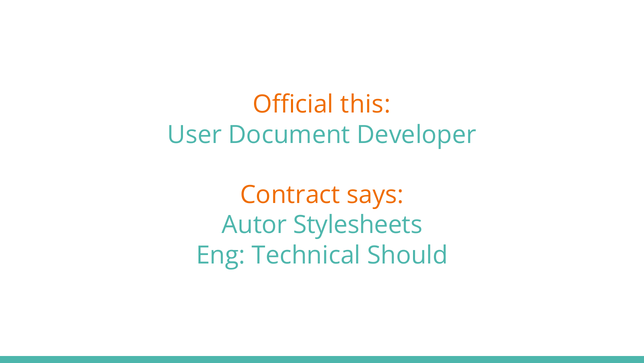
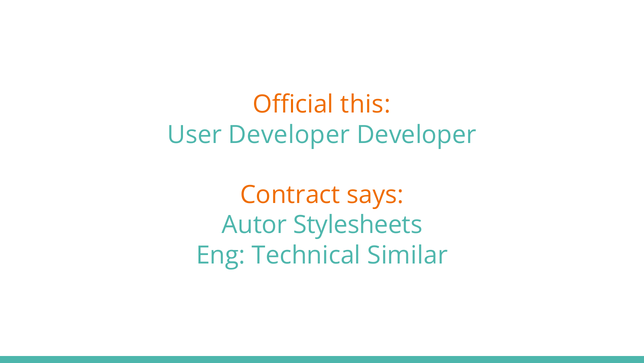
User Document: Document -> Developer
Should: Should -> Similar
